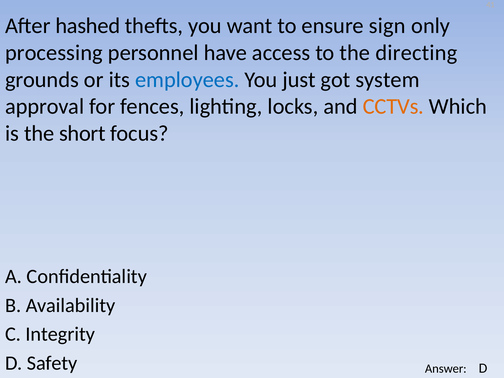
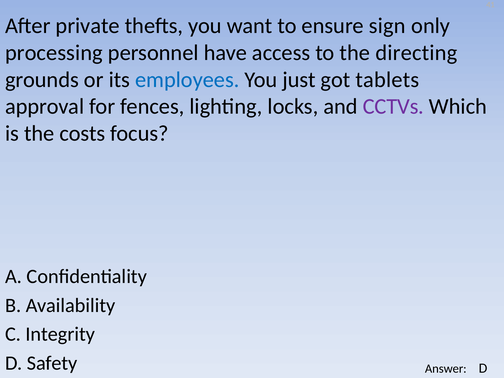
hashed: hashed -> private
system: system -> tablets
CCTVs colour: orange -> purple
short: short -> costs
